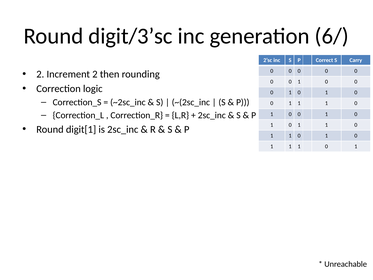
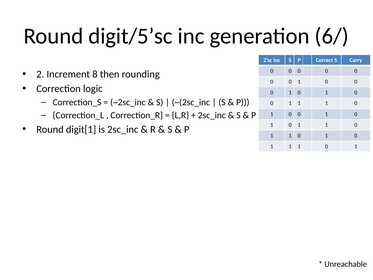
digit/3’sc: digit/3’sc -> digit/5’sc
Increment 2: 2 -> 8
